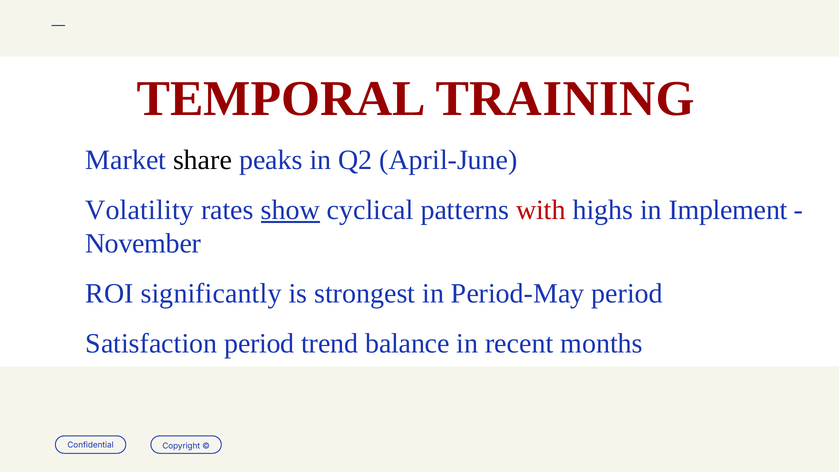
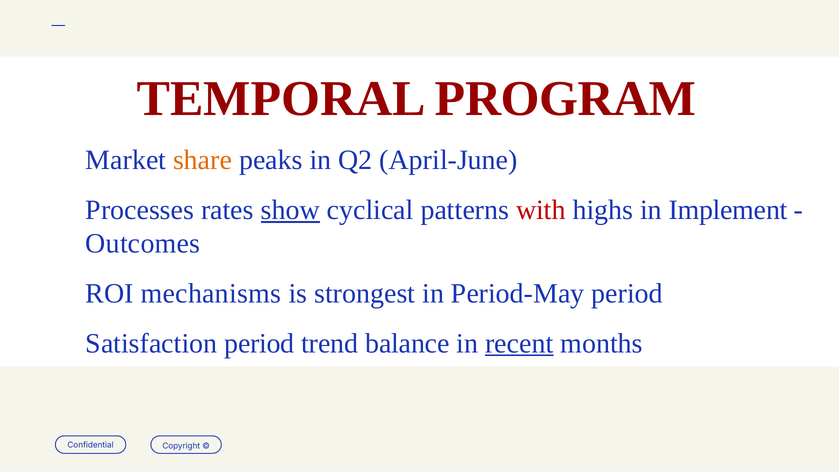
TRAINING: TRAINING -> PROGRAM
share colour: black -> orange
Volatility: Volatility -> Processes
November: November -> Outcomes
significantly: significantly -> mechanisms
recent underline: none -> present
